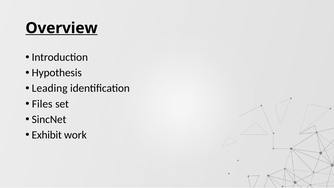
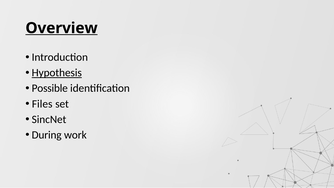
Hypothesis underline: none -> present
Leading: Leading -> Possible
Exhibit: Exhibit -> During
